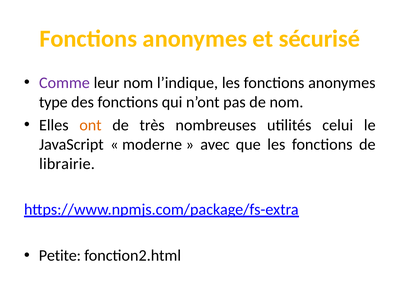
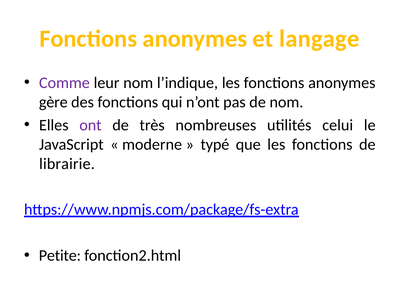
sécurisé: sécurisé -> langage
type: type -> gère
ont colour: orange -> purple
avec: avec -> typé
